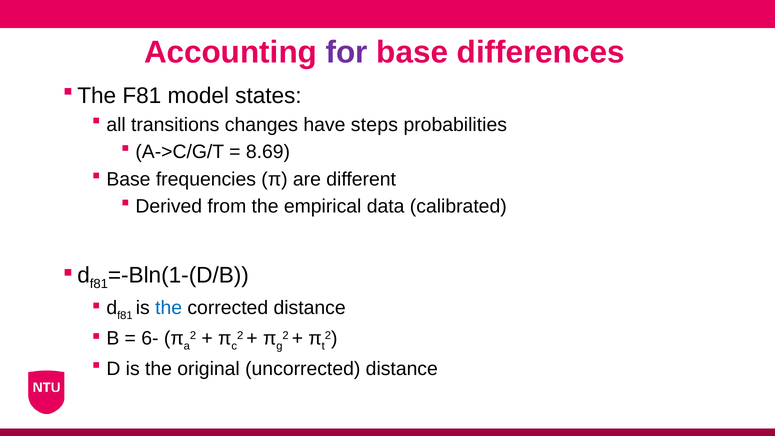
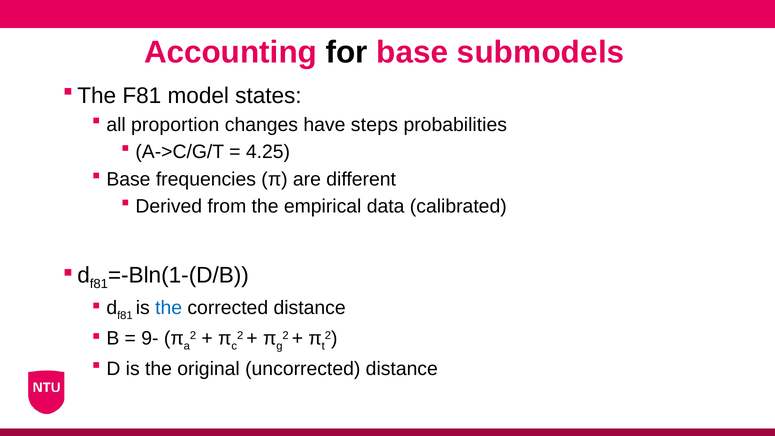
for colour: purple -> black
differences: differences -> submodels
transitions: transitions -> proportion
8.69: 8.69 -> 4.25
6-: 6- -> 9-
